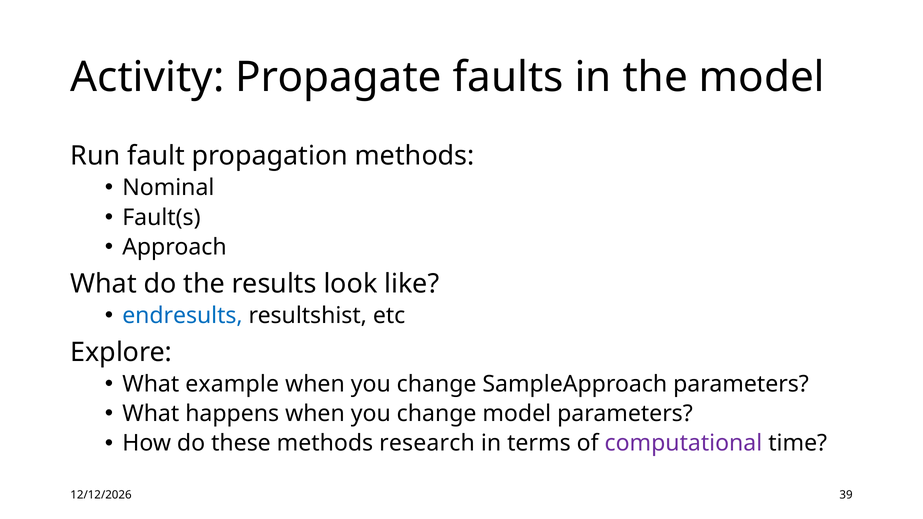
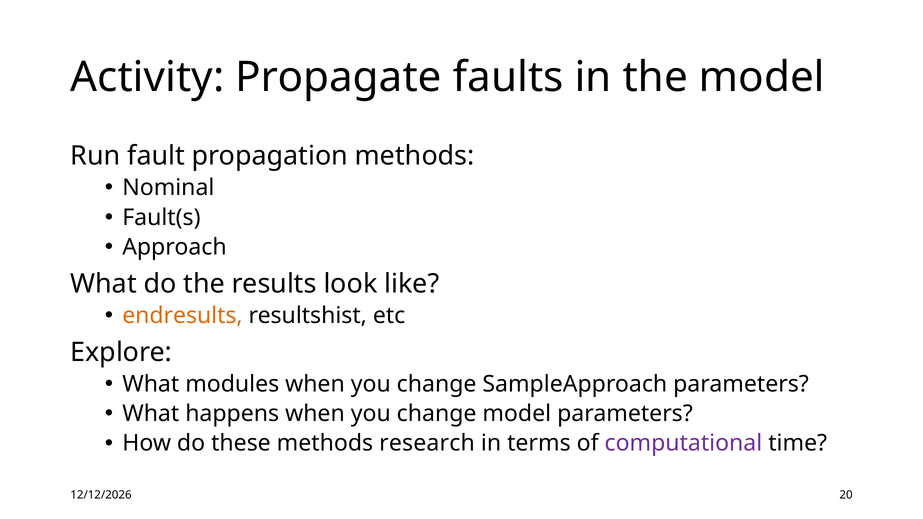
endresults colour: blue -> orange
example: example -> modules
39: 39 -> 20
